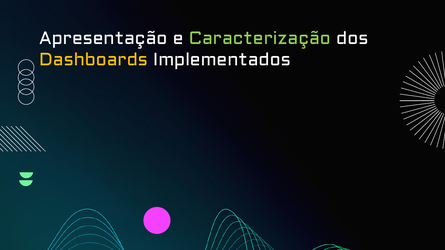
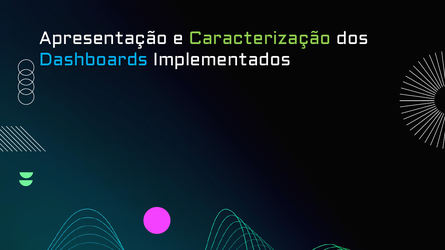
Dashboards colour: yellow -> light blue
